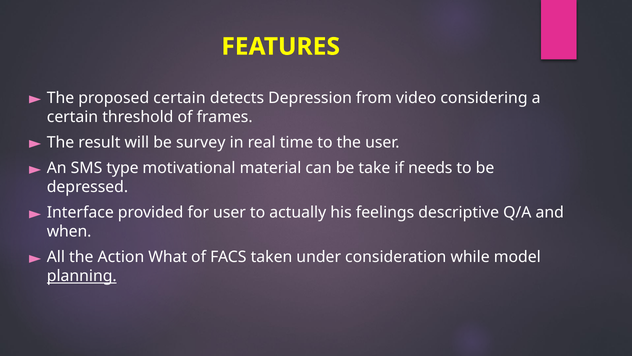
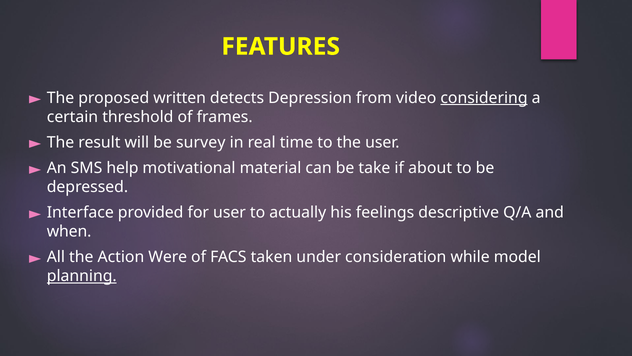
proposed certain: certain -> written
considering underline: none -> present
type: type -> help
needs: needs -> about
What: What -> Were
